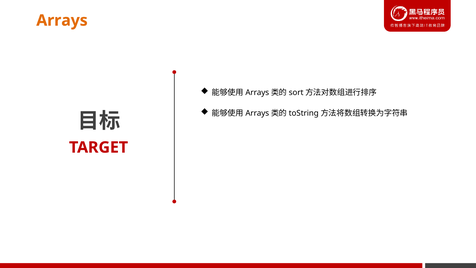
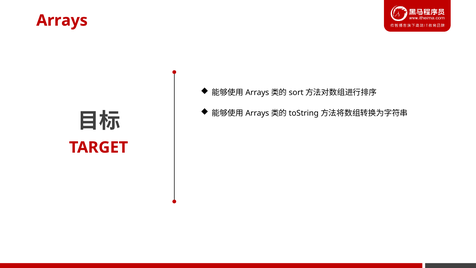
Arrays colour: orange -> red
